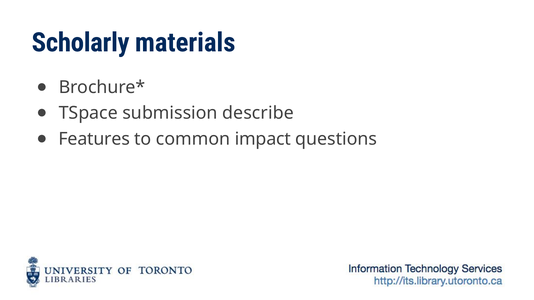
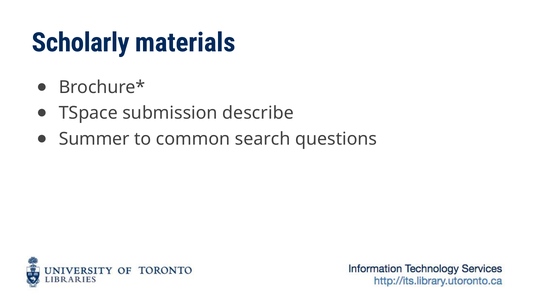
Features: Features -> Summer
impact: impact -> search
